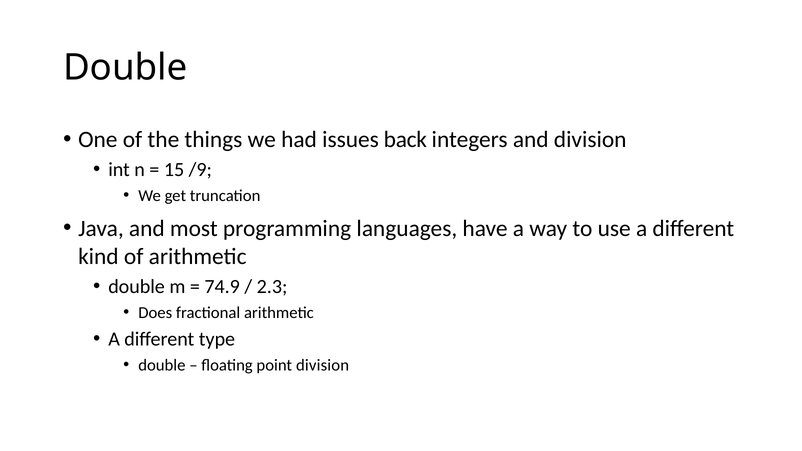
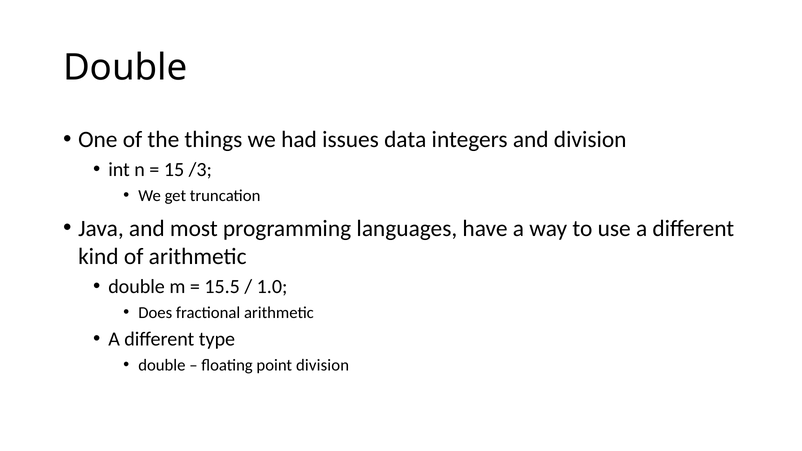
back: back -> data
/9: /9 -> /3
74.9: 74.9 -> 15.5
2.3: 2.3 -> 1.0
